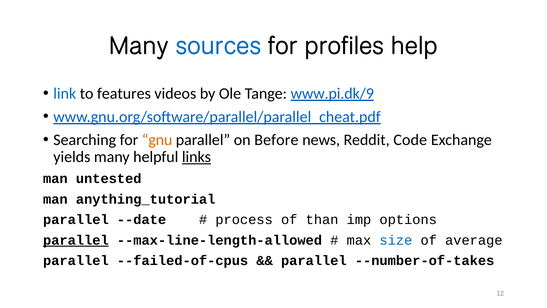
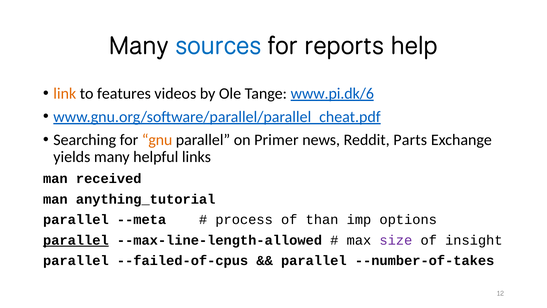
profiles: profiles -> reports
link colour: blue -> orange
www.pi.dk/9: www.pi.dk/9 -> www.pi.dk/6
Before: Before -> Primer
Code: Code -> Parts
links underline: present -> none
untested: untested -> received
--date: --date -> --meta
size colour: blue -> purple
average: average -> insight
